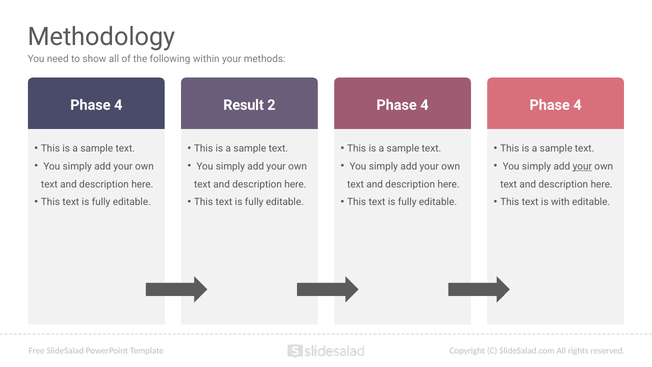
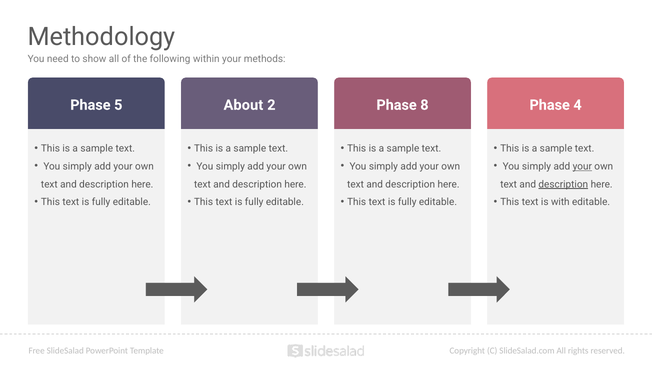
4 at (118, 105): 4 -> 5
Result: Result -> About
4 at (424, 105): 4 -> 8
description at (563, 184) underline: none -> present
